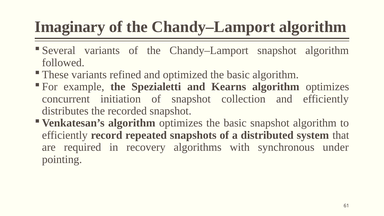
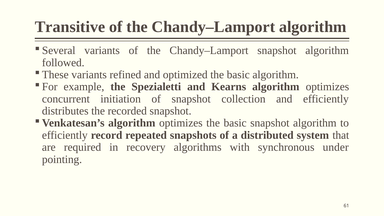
Imaginary: Imaginary -> Transitive
